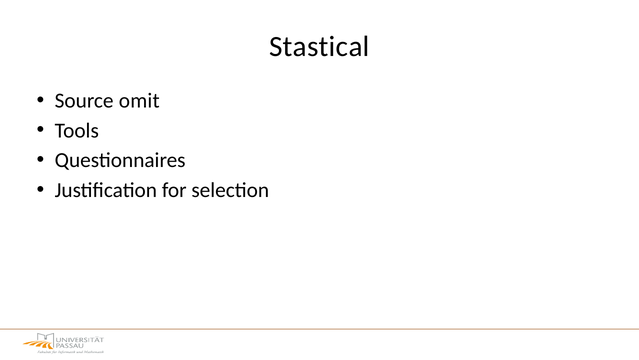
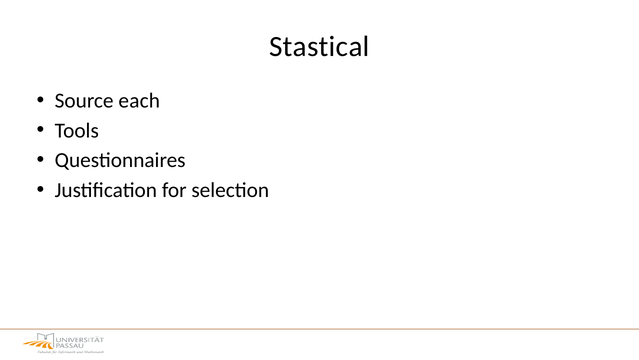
omit: omit -> each
